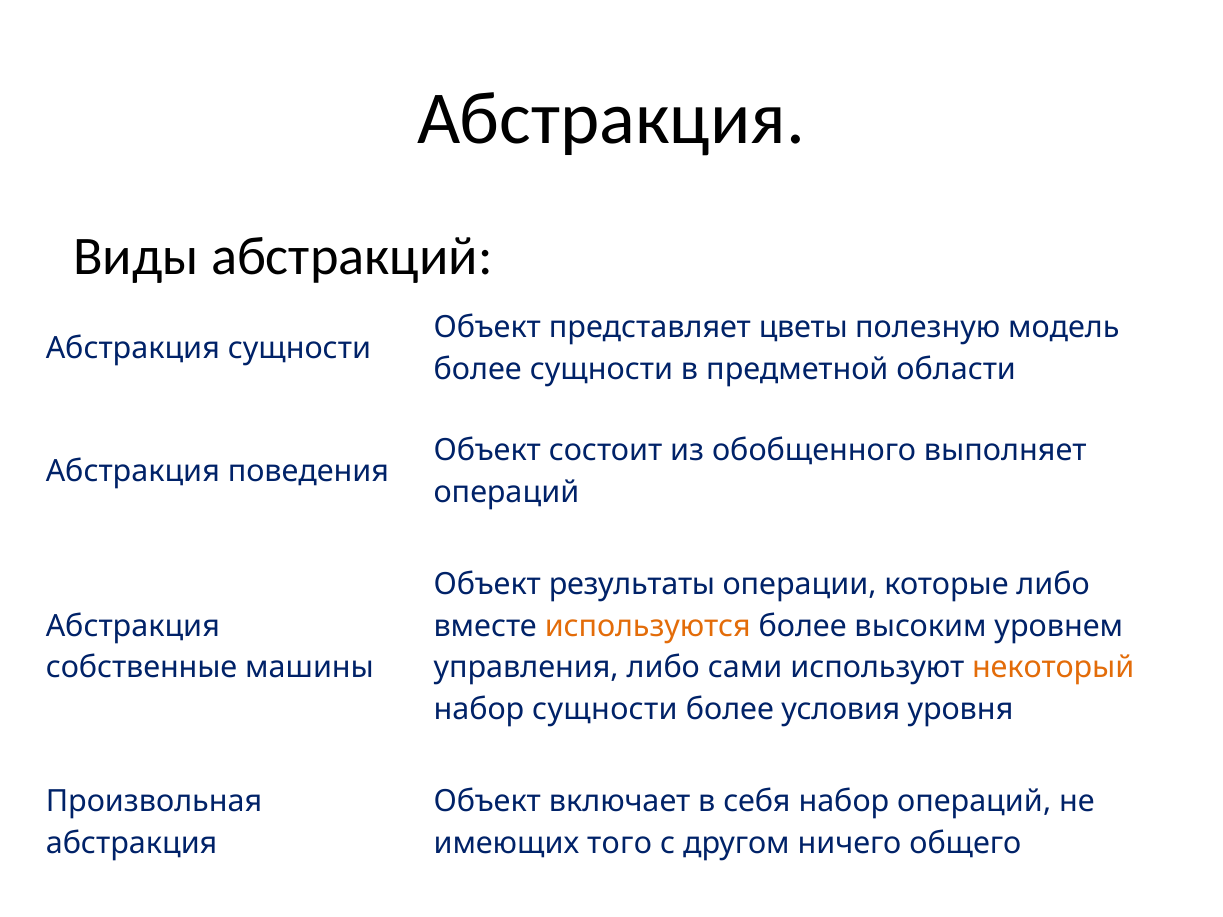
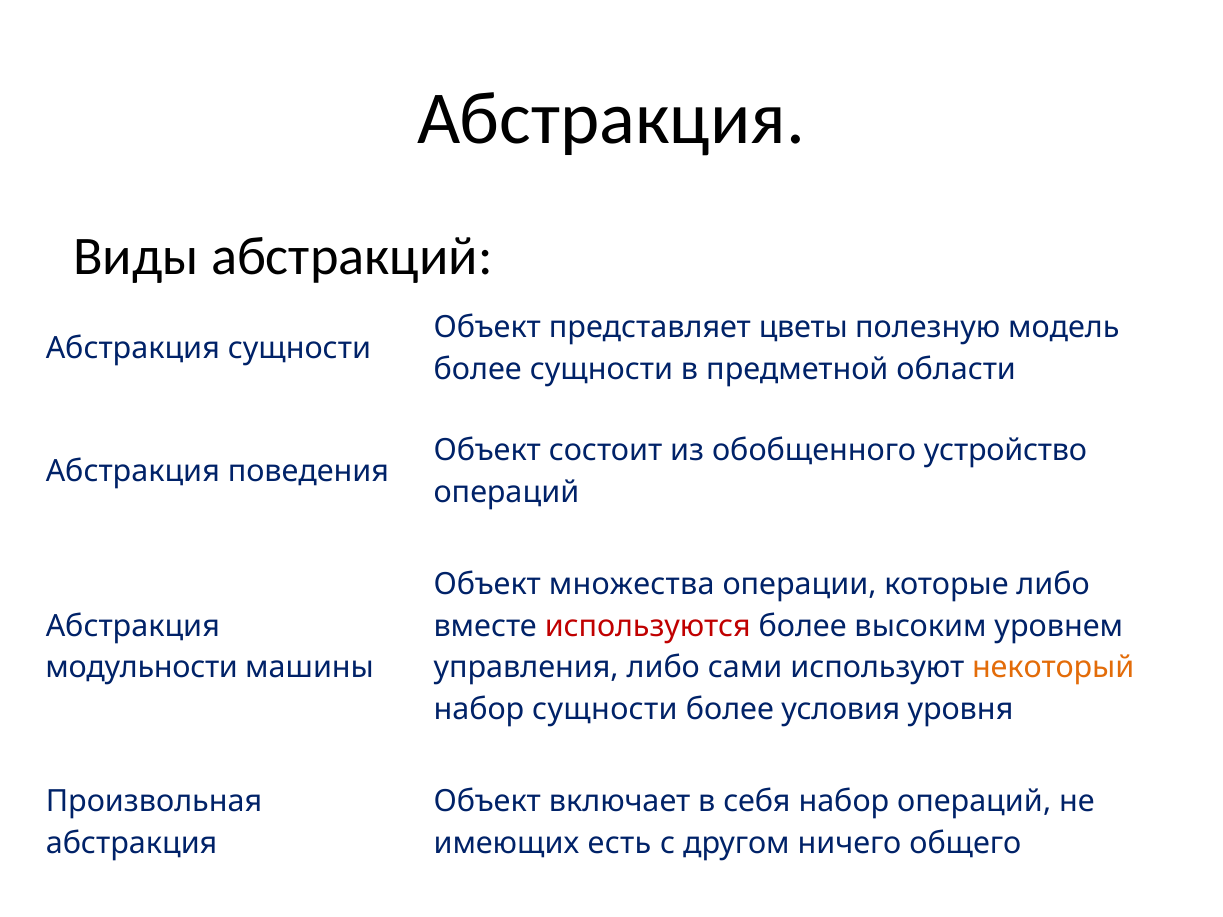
выполняет: выполняет -> устройство
результаты: результаты -> множества
используются colour: orange -> red
собственные: собственные -> модульности
того: того -> есть
